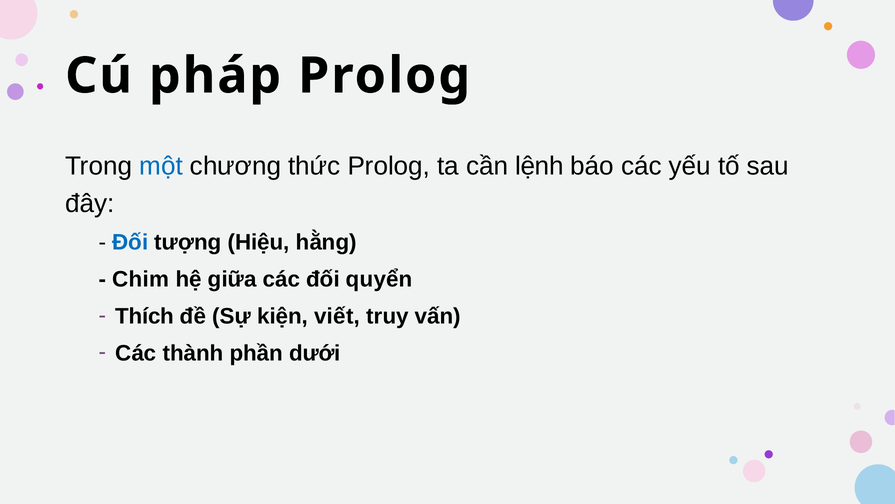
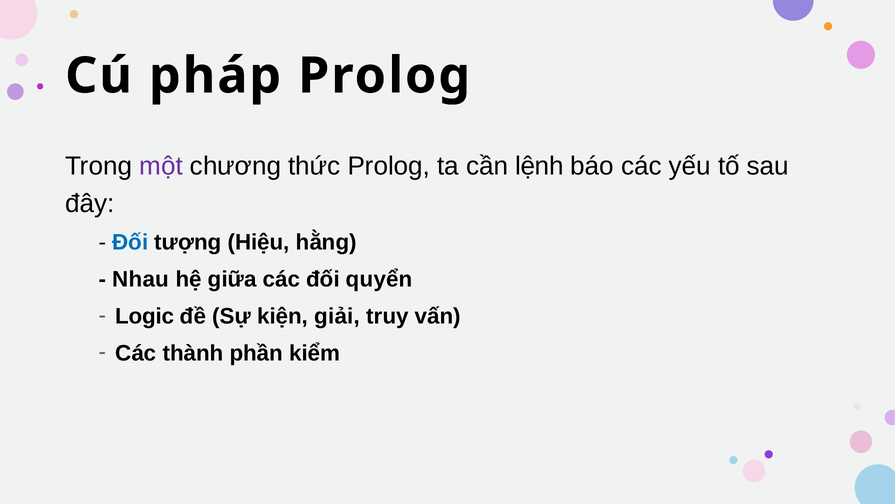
một colour: blue -> purple
Chim: Chim -> Nhau
Thích: Thích -> Logic
viết: viết -> giải
dưới: dưới -> kiểm
